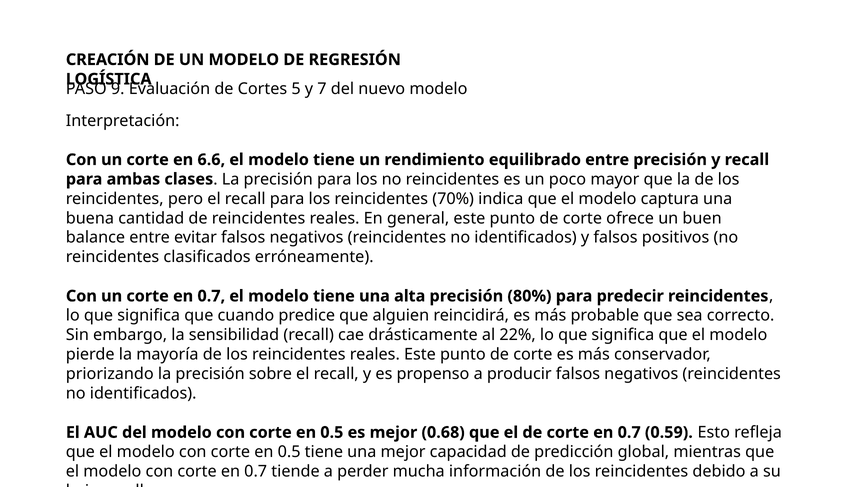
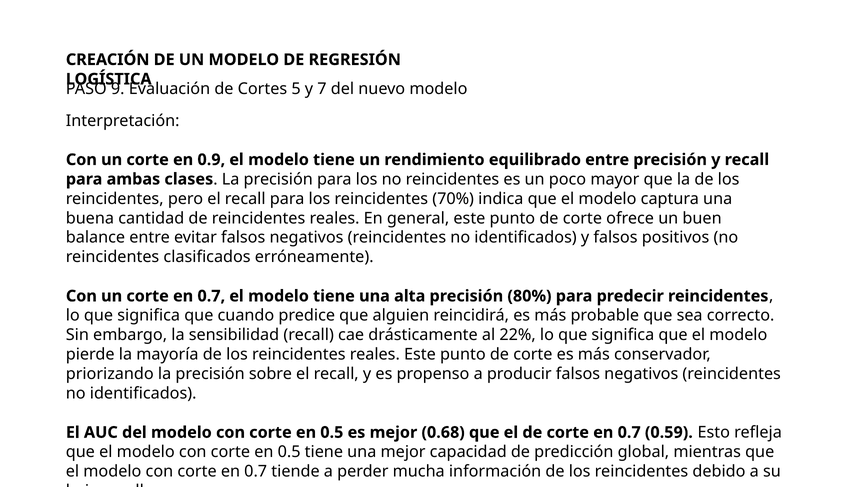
6.6: 6.6 -> 0.9
